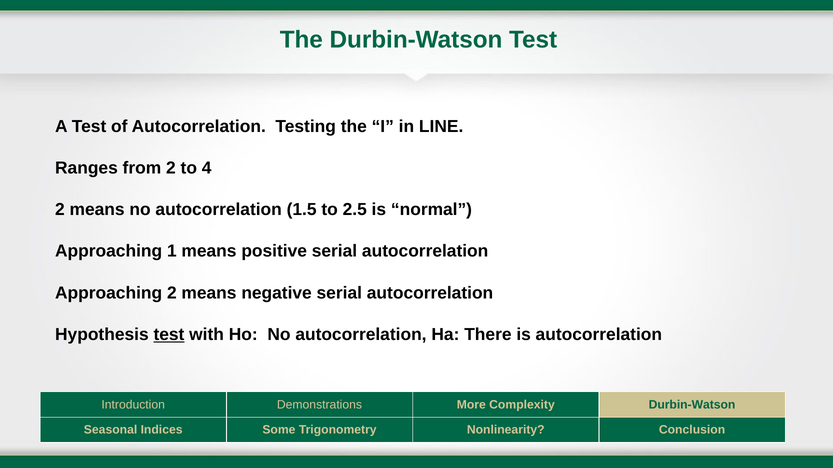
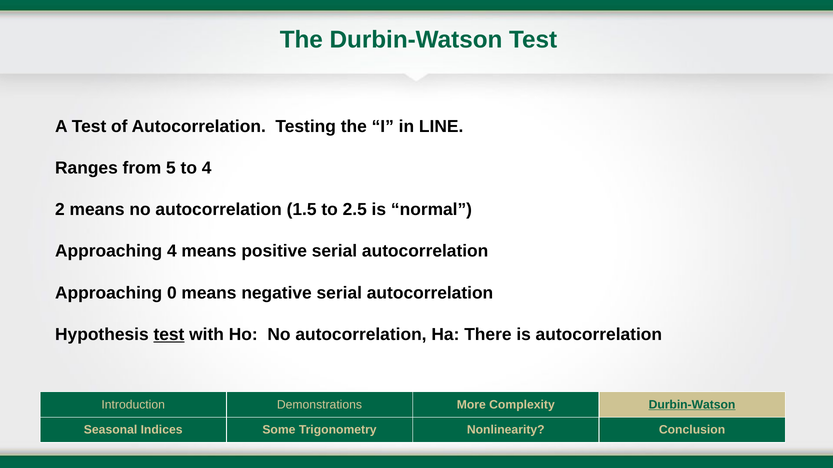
from 2: 2 -> 5
Approaching 1: 1 -> 4
Approaching 2: 2 -> 0
Durbin-Watson at (692, 405) underline: none -> present
